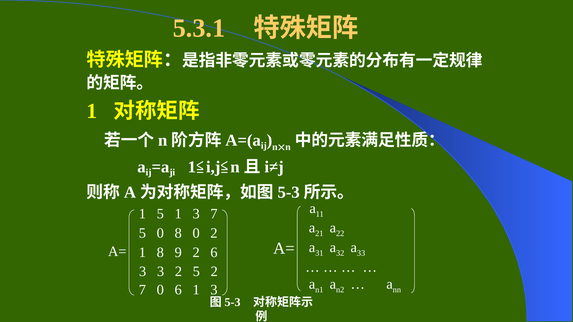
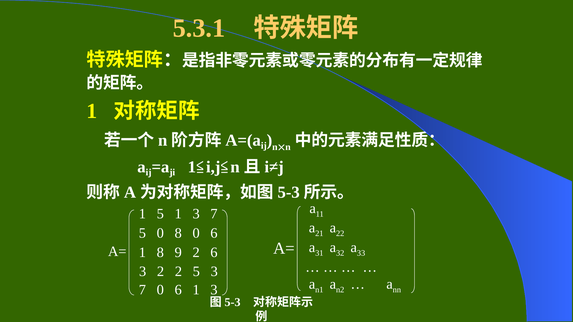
8 0 2: 2 -> 6
3 3: 3 -> 2
5 2: 2 -> 3
